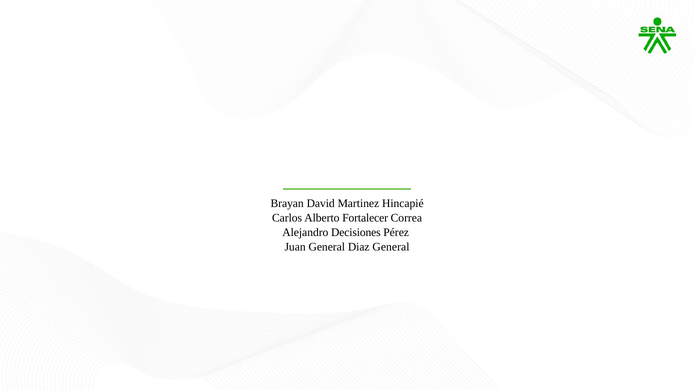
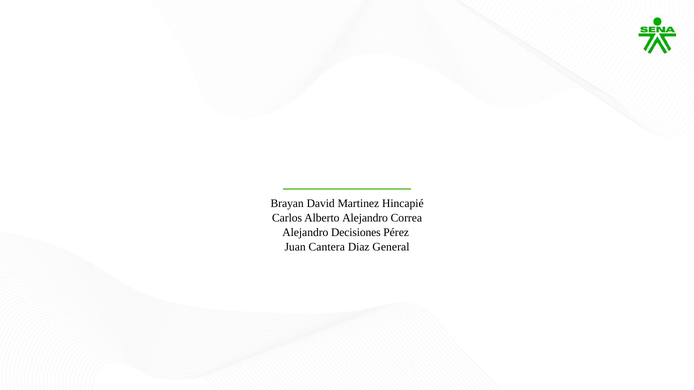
Alberto Fortalecer: Fortalecer -> Alejandro
Juan General: General -> Cantera
